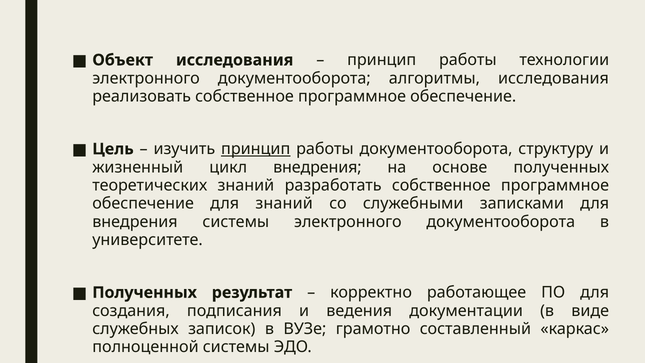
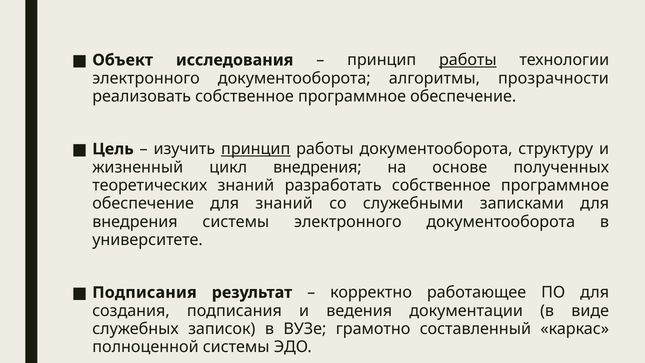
работы at (468, 60) underline: none -> present
алгоритмы исследования: исследования -> прозрачности
Полученных at (145, 292): Полученных -> Подписания
